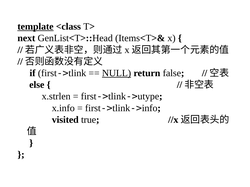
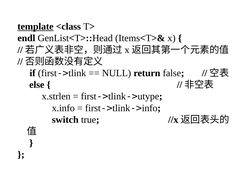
next: next -> endl
NULL underline: present -> none
visited: visited -> switch
